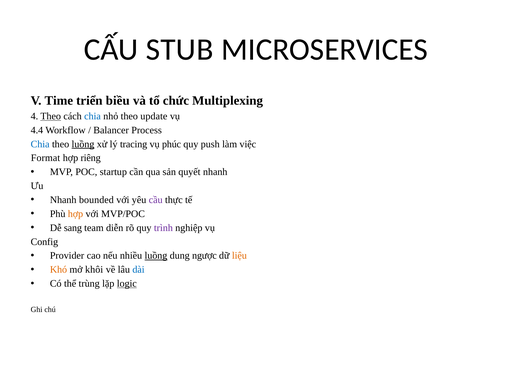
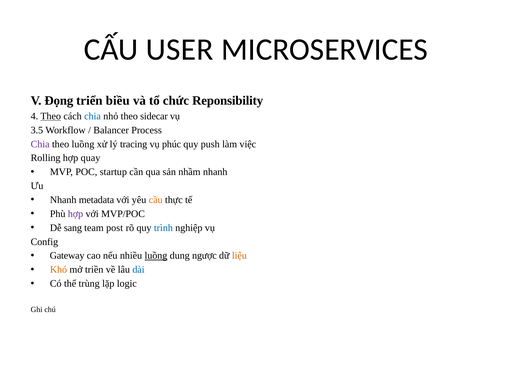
STUB: STUB -> USER
Time: Time -> Đọng
Multiplexing: Multiplexing -> Reponsibility
update: update -> sidecar
4.4: 4.4 -> 3.5
Chia at (40, 144) colour: blue -> purple
luồng at (83, 144) underline: present -> none
Format: Format -> Rolling
riêng: riêng -> quay
quyết: quyết -> nhầm
bounded: bounded -> metadata
cầu colour: purple -> orange
hợp at (76, 214) colour: orange -> purple
diễn: diễn -> post
trình colour: purple -> blue
Provider: Provider -> Gateway
khôi: khôi -> triền
logic underline: present -> none
